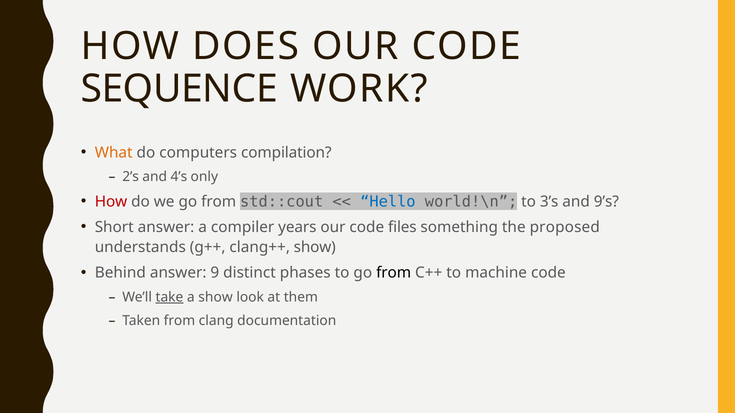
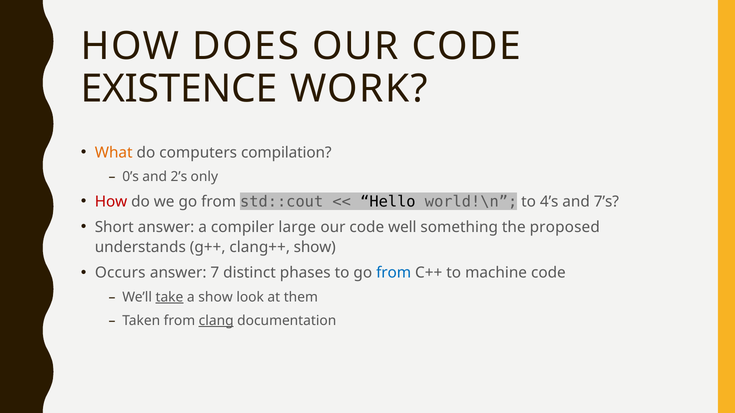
SEQUENCE: SEQUENCE -> EXISTENCE
2’s: 2’s -> 0’s
4’s: 4’s -> 2’s
Hello colour: blue -> black
3’s: 3’s -> 4’s
9’s: 9’s -> 7’s
years: years -> large
files: files -> well
Behind: Behind -> Occurs
9: 9 -> 7
from at (394, 273) colour: black -> blue
clang underline: none -> present
